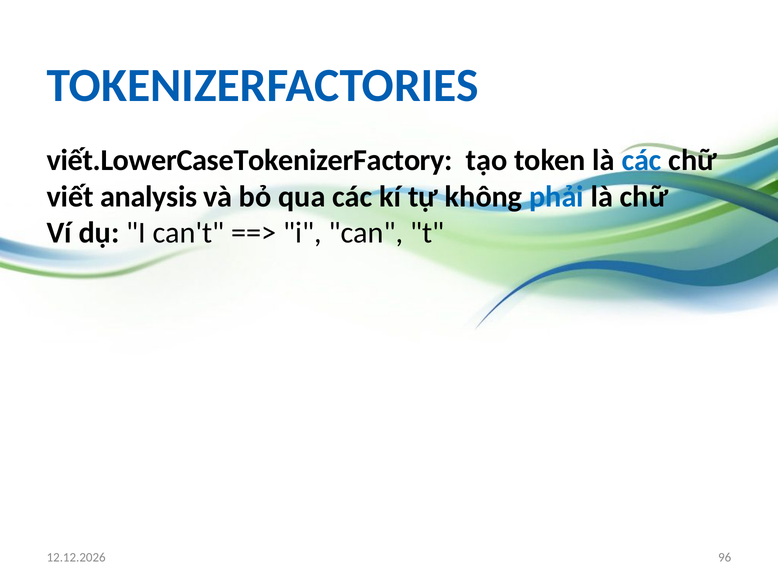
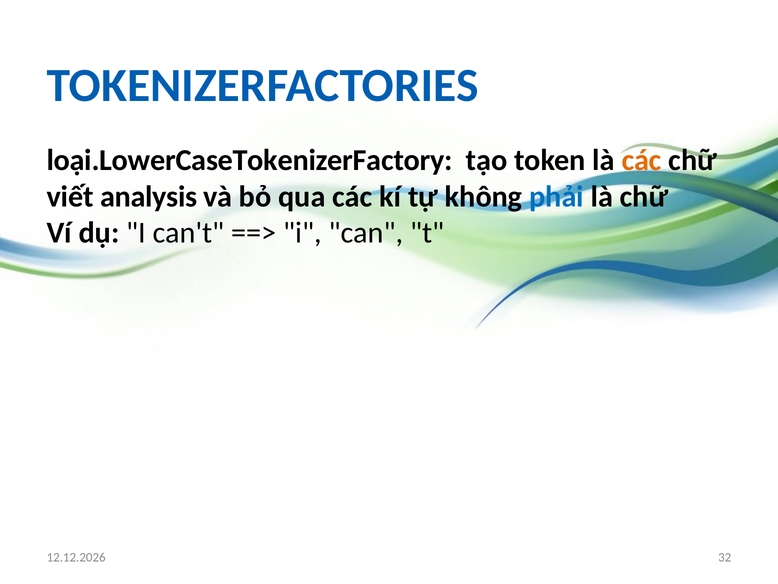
viết.LowerCaseTokenizerFactory: viết.LowerCaseTokenizerFactory -> loại.LowerCaseTokenizerFactory
các at (642, 160) colour: blue -> orange
96: 96 -> 32
